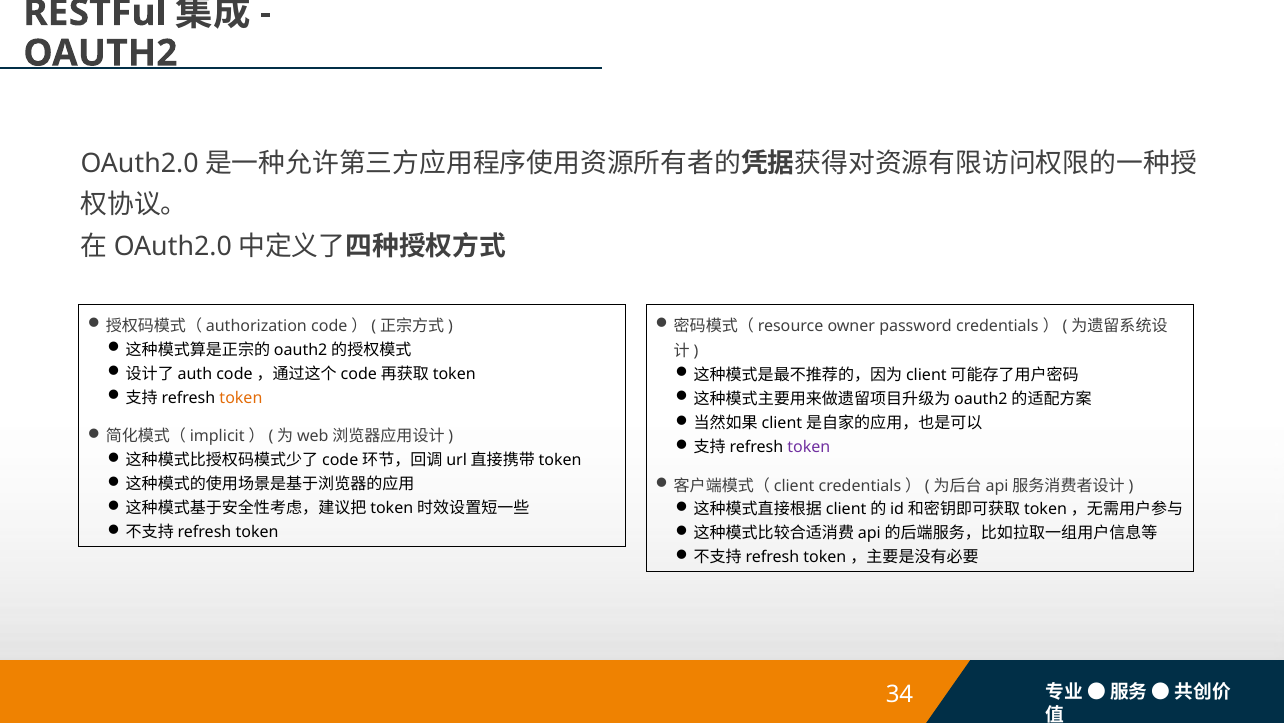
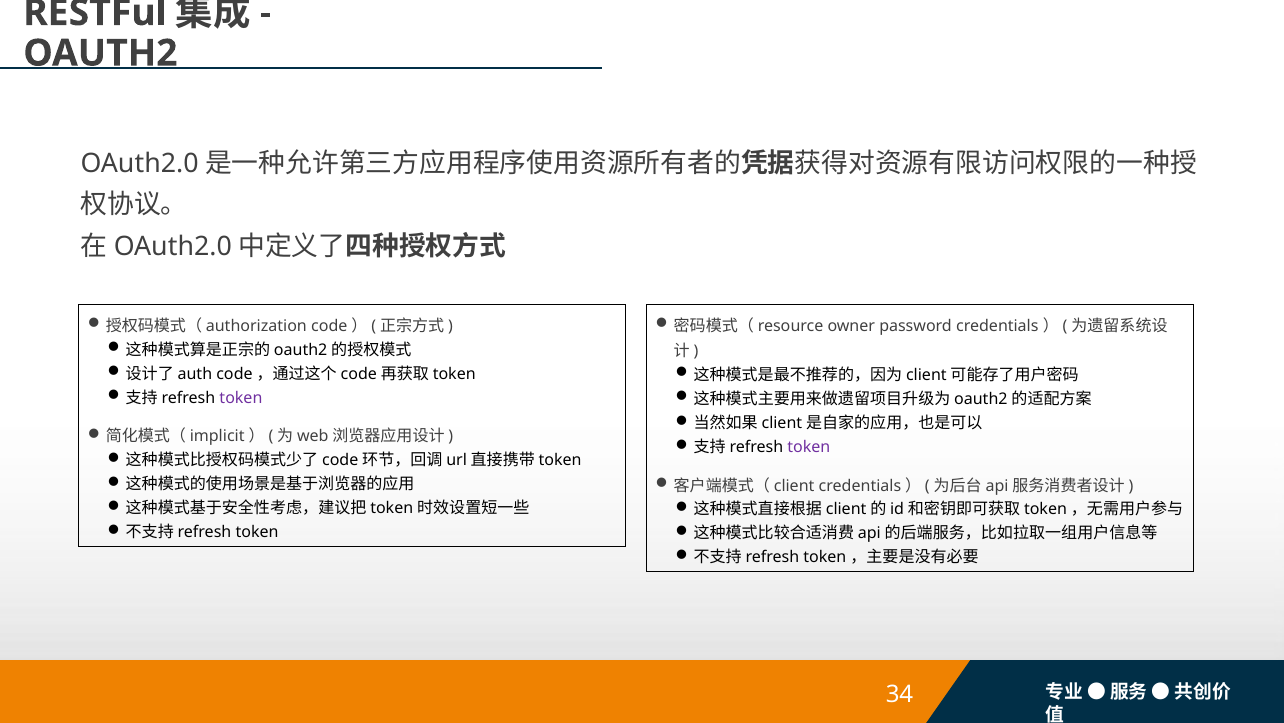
token at (241, 398) colour: orange -> purple
